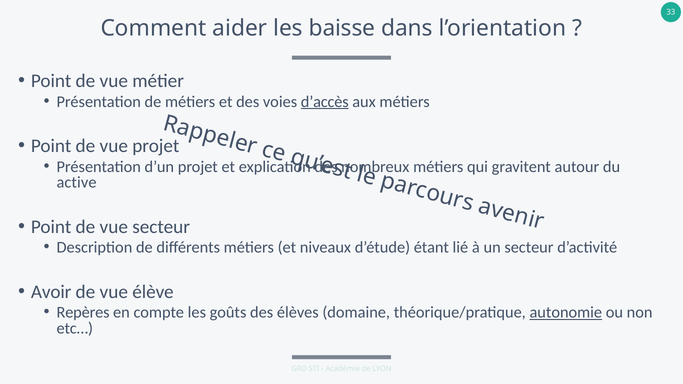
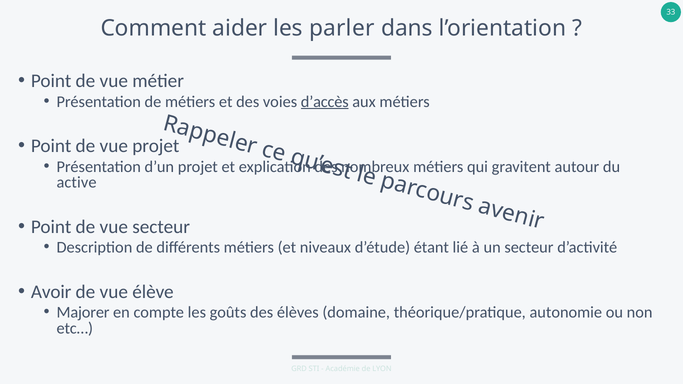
baisse: baisse -> parler
Repères: Repères -> Majorer
autonomie underline: present -> none
